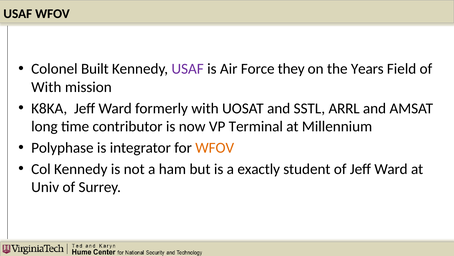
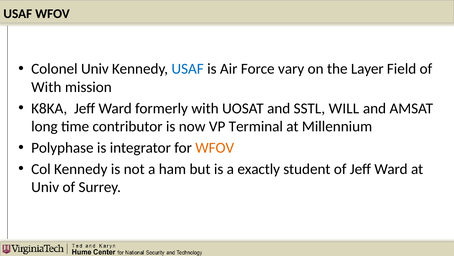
Colonel Built: Built -> Univ
USAF at (188, 69) colour: purple -> blue
they: they -> vary
Years: Years -> Layer
ARRL: ARRL -> WILL
